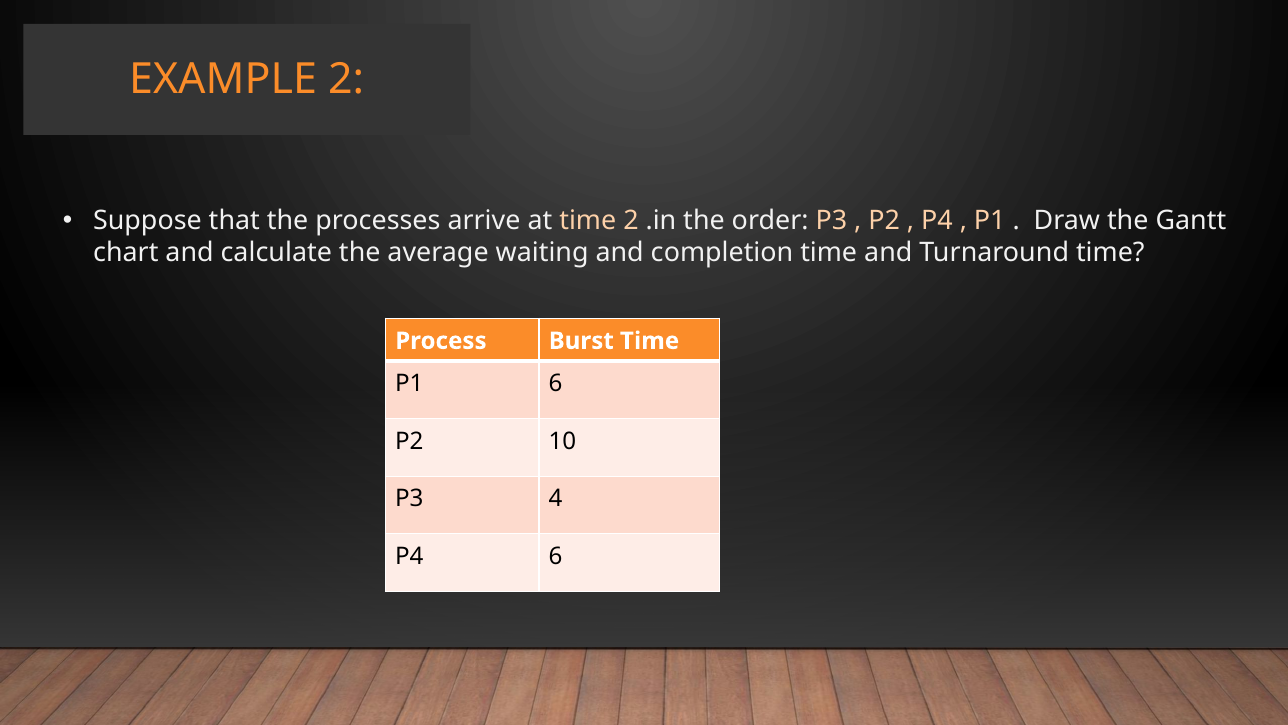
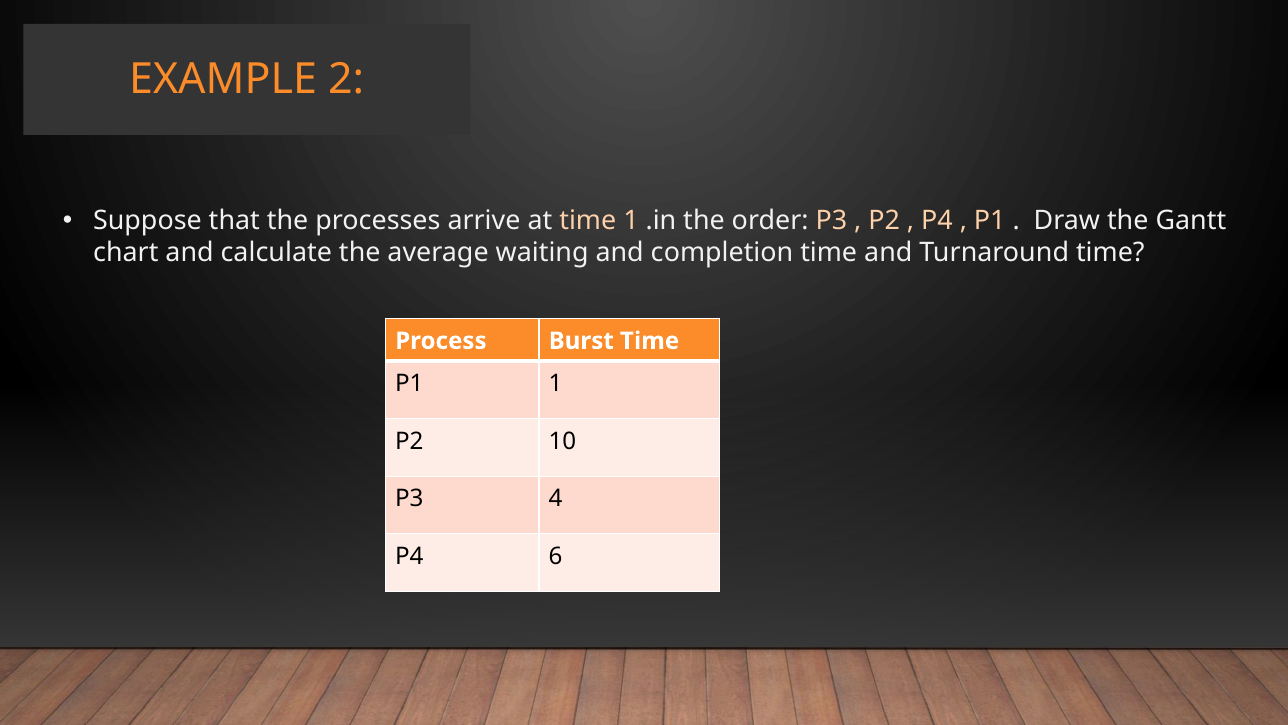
time 2: 2 -> 1
P1 6: 6 -> 1
